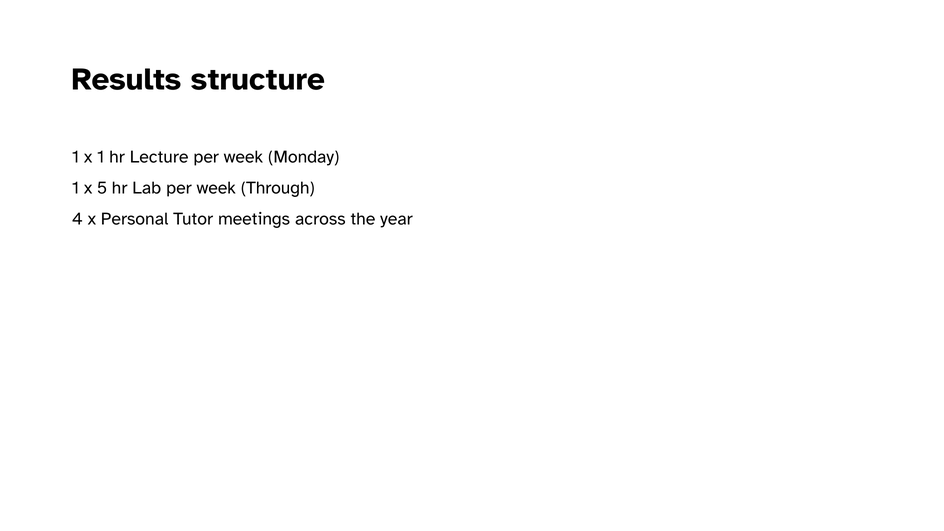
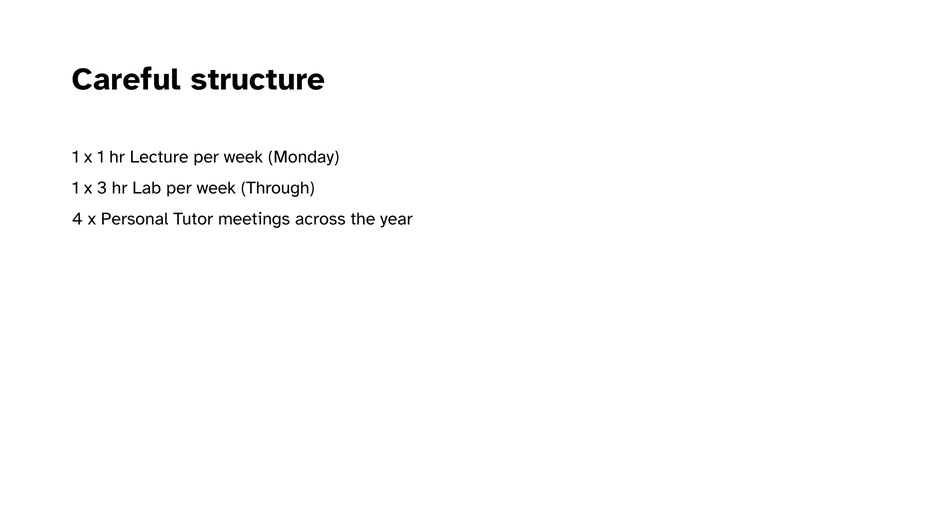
Results: Results -> Careful
5: 5 -> 3
